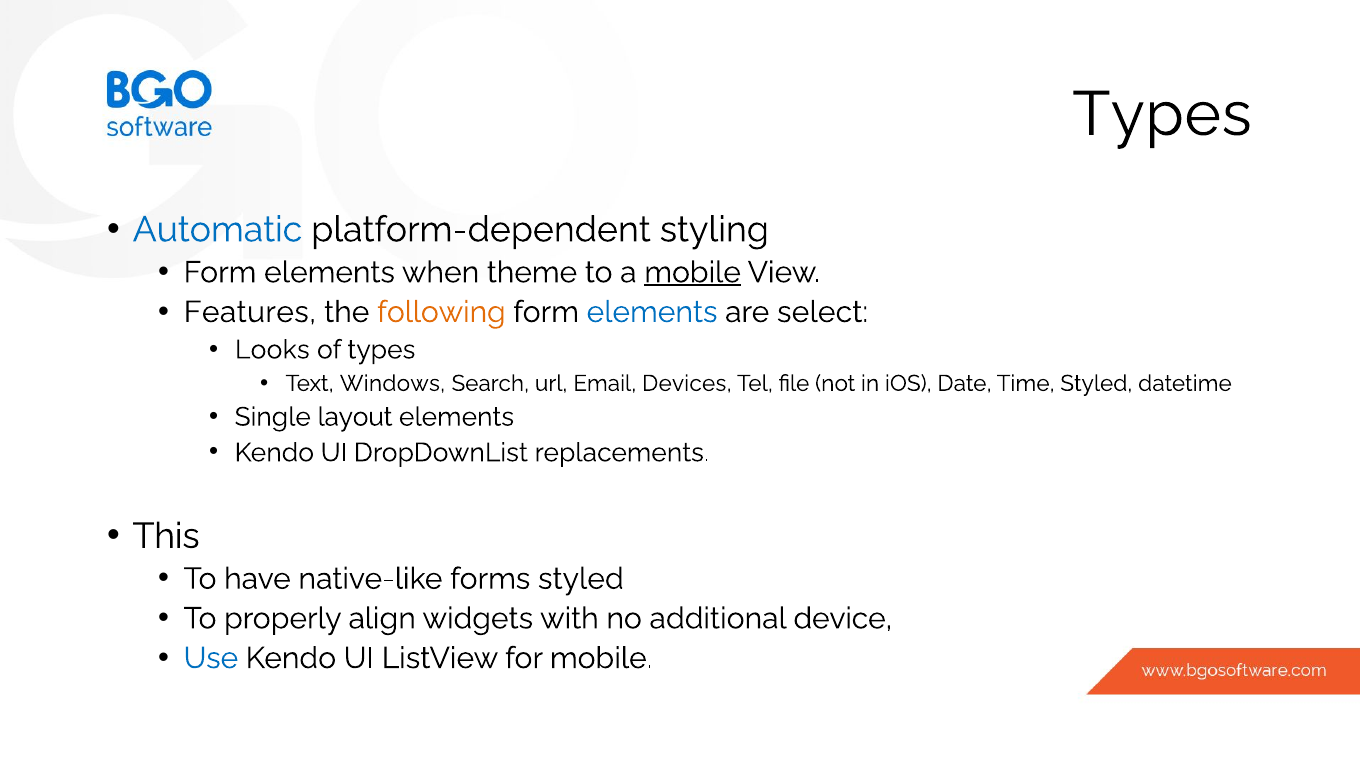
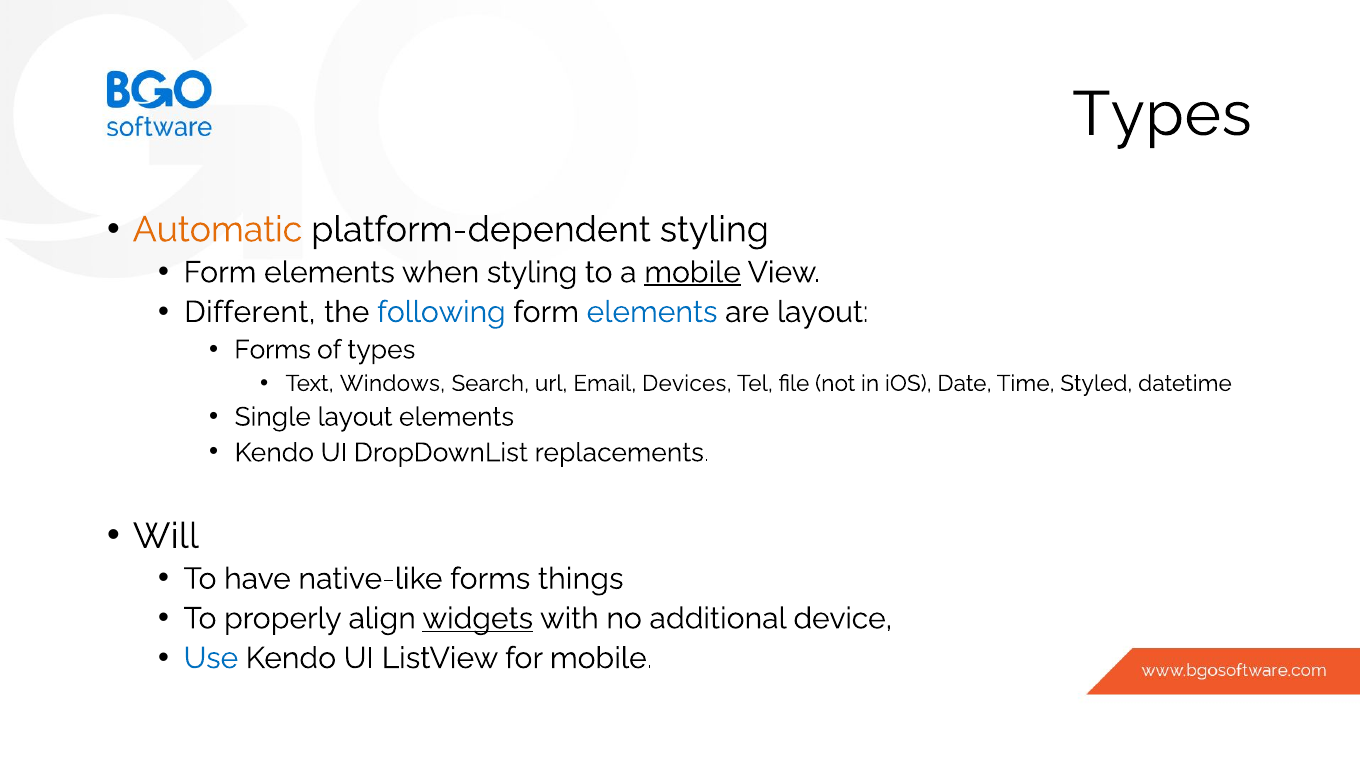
Automatic colour: blue -> orange
when theme: theme -> styling
Features: Features -> Different
following colour: orange -> blue
are select: select -> layout
Looks at (272, 350): Looks -> Forms
This: This -> Will
forms styled: styled -> things
widgets underline: none -> present
